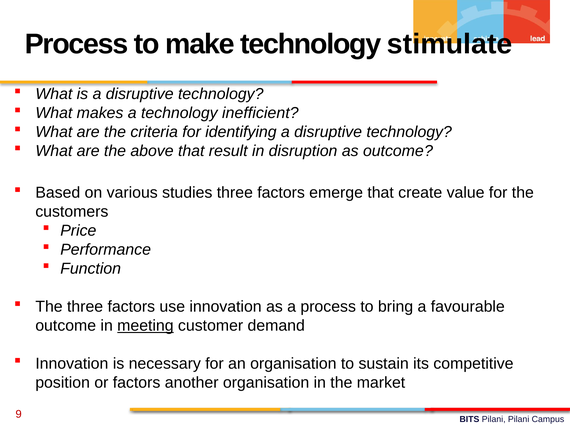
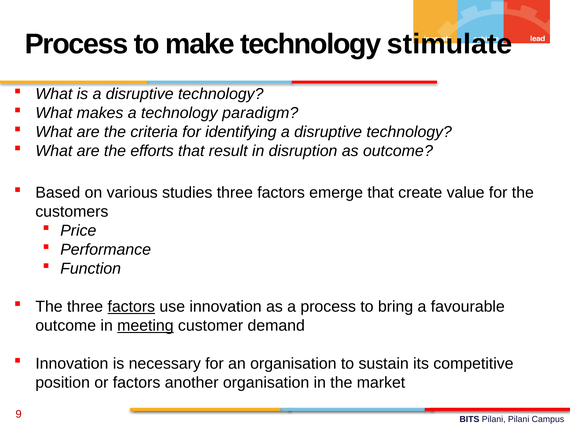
inefficient: inefficient -> paradigm
above: above -> efforts
factors at (131, 307) underline: none -> present
